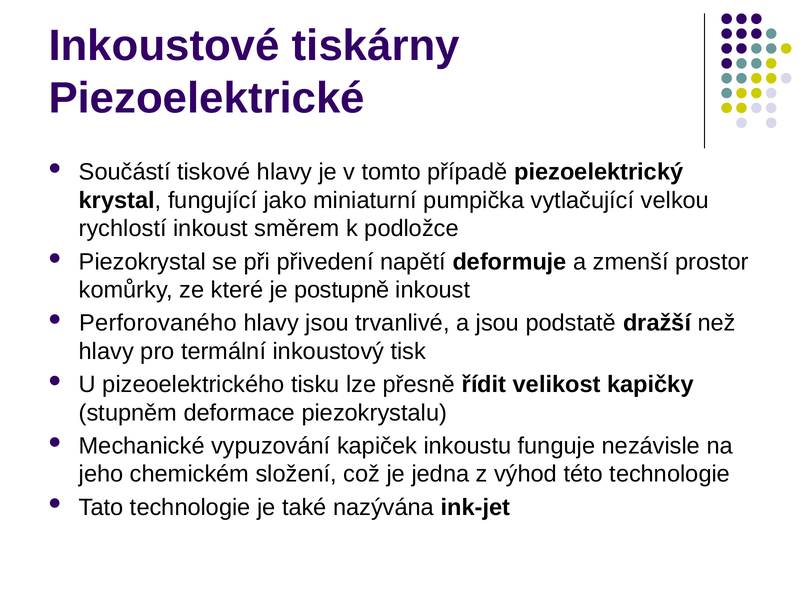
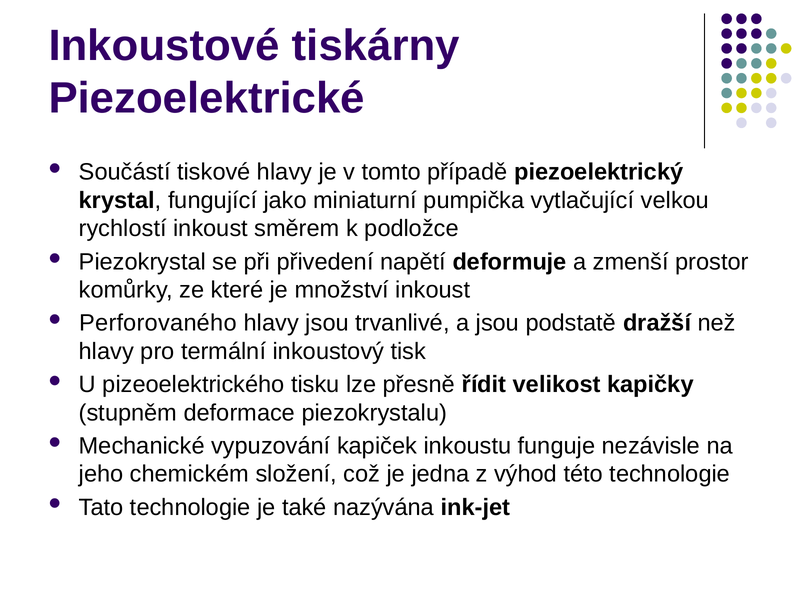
postupně: postupně -> množství
